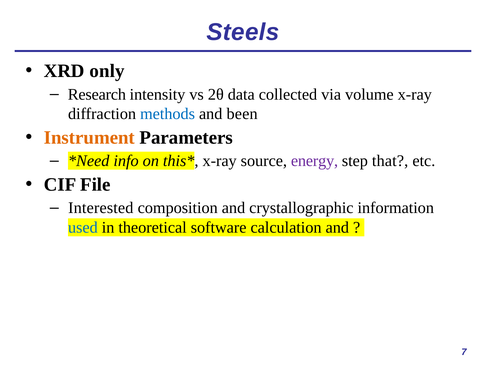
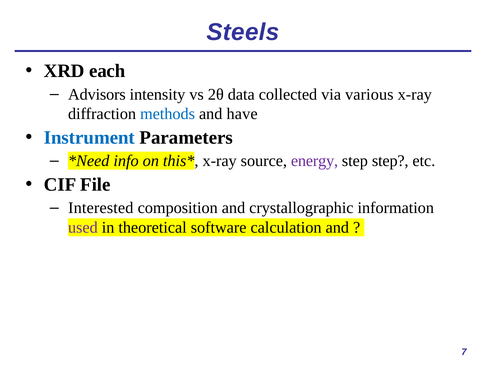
only: only -> each
Research: Research -> Advisors
volume: volume -> various
been: been -> have
Instrument colour: orange -> blue
step that: that -> step
used colour: blue -> purple
